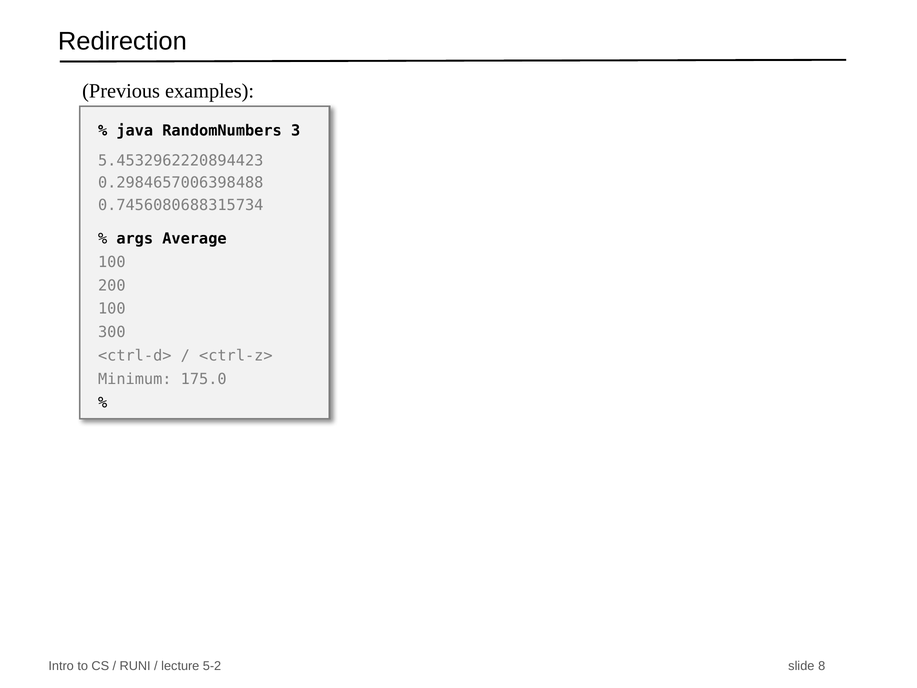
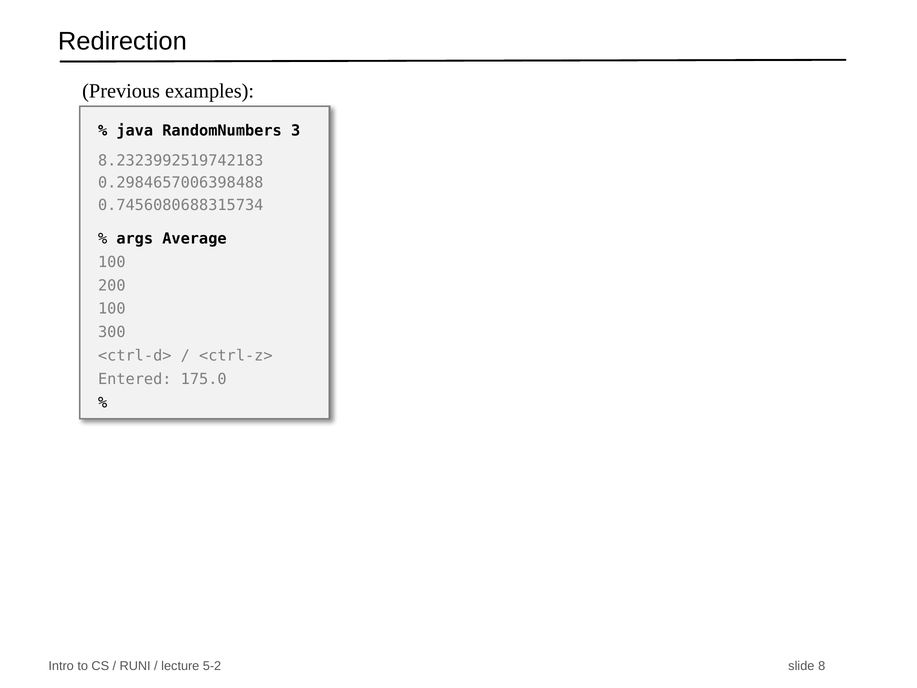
5.4532962220894423: 5.4532962220894423 -> 8.2323992519742183
Minimum: Minimum -> Entered
